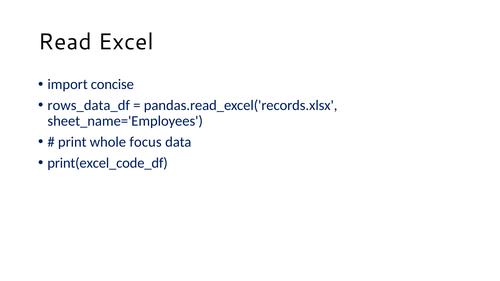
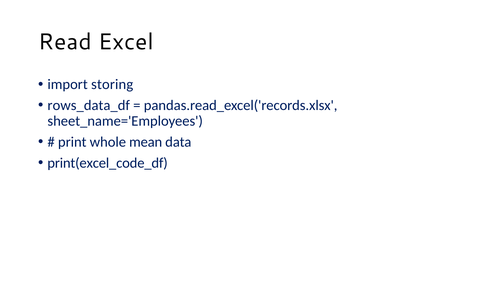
concise: concise -> storing
focus: focus -> mean
